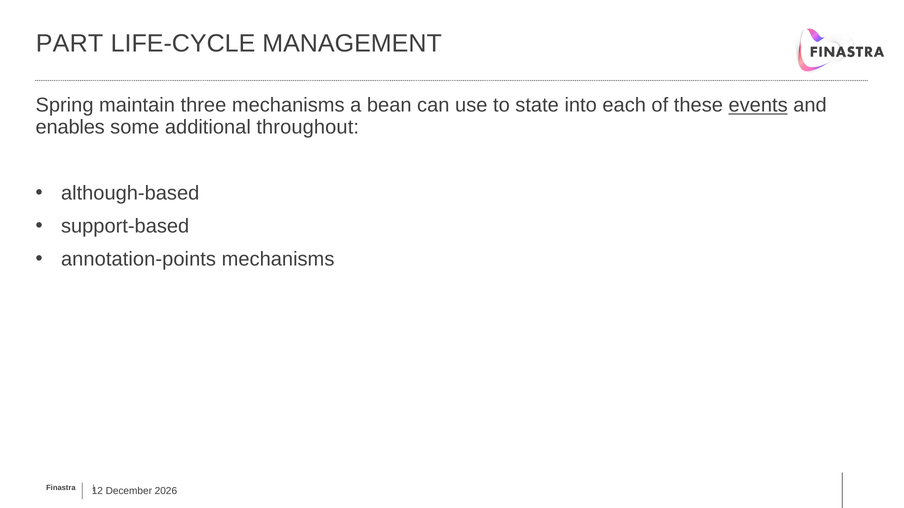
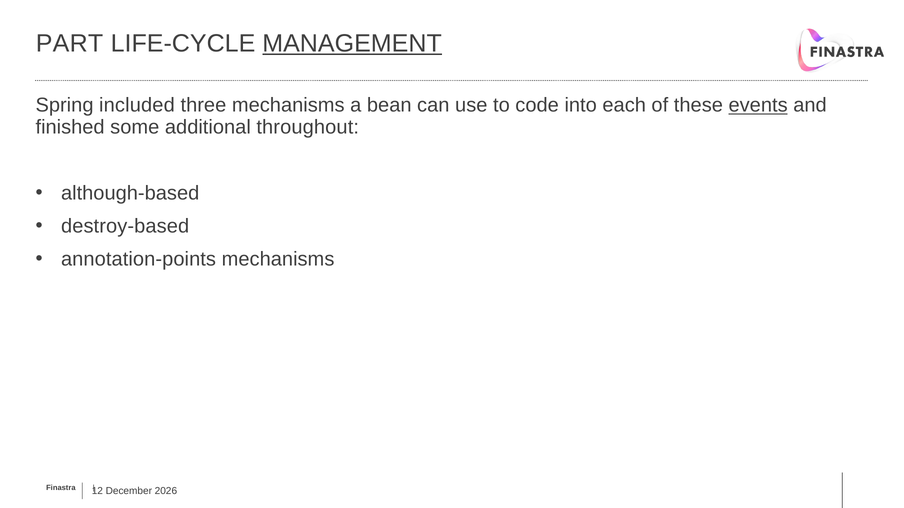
MANAGEMENT underline: none -> present
maintain: maintain -> included
state: state -> code
enables: enables -> finished
support-based: support-based -> destroy-based
